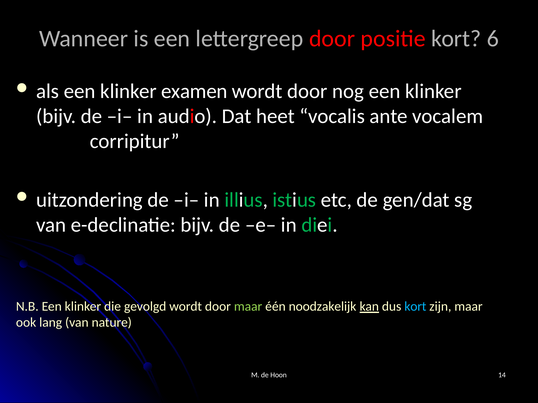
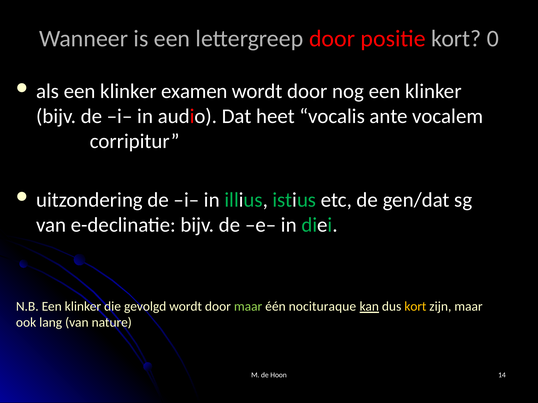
6: 6 -> 0
noodzakelijk: noodzakelijk -> nocituraque
kort at (415, 307) colour: light blue -> yellow
